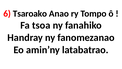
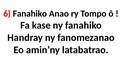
6 Tsaroako: Tsaroako -> Fanahiko
tsoa: tsoa -> kase
